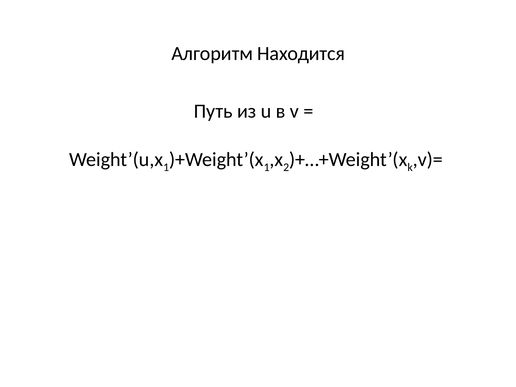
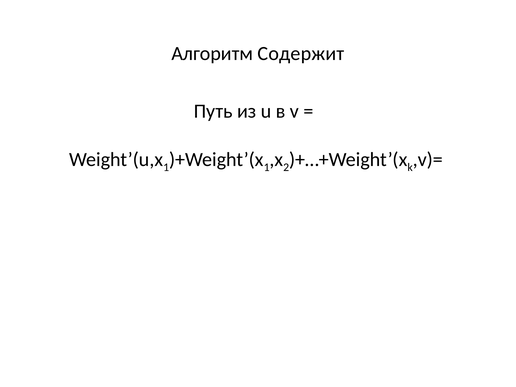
Находится: Находится -> Содержит
